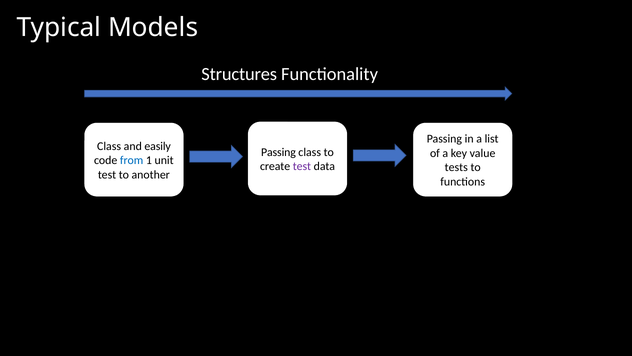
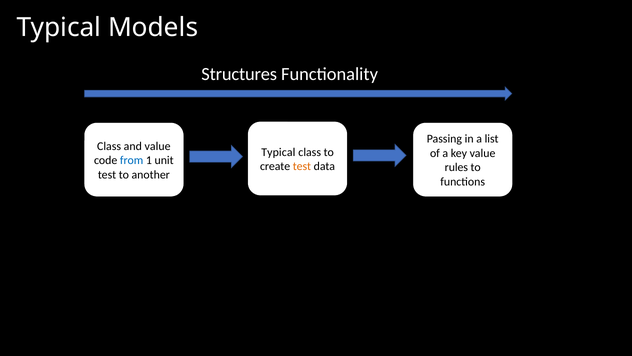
and easily: easily -> value
Passing at (278, 152): Passing -> Typical
test at (302, 166) colour: purple -> orange
tests: tests -> rules
